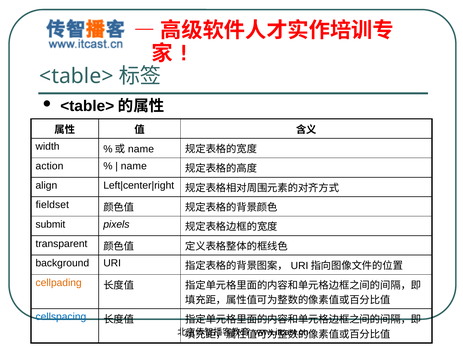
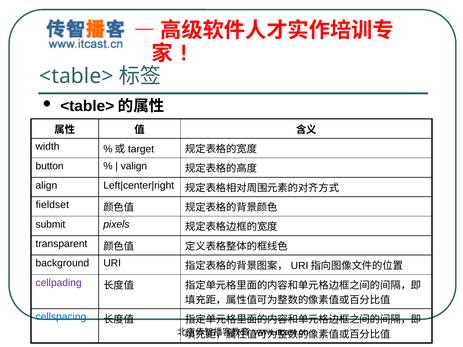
name at (141, 149): name -> target
action: action -> button
name at (134, 166): name -> valign
cellpading colour: orange -> purple
